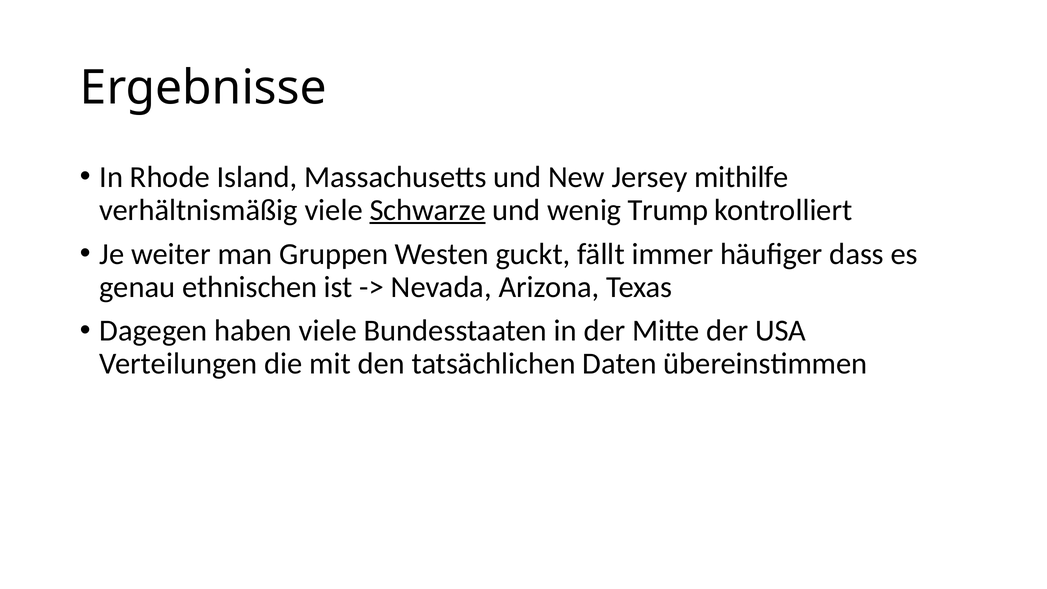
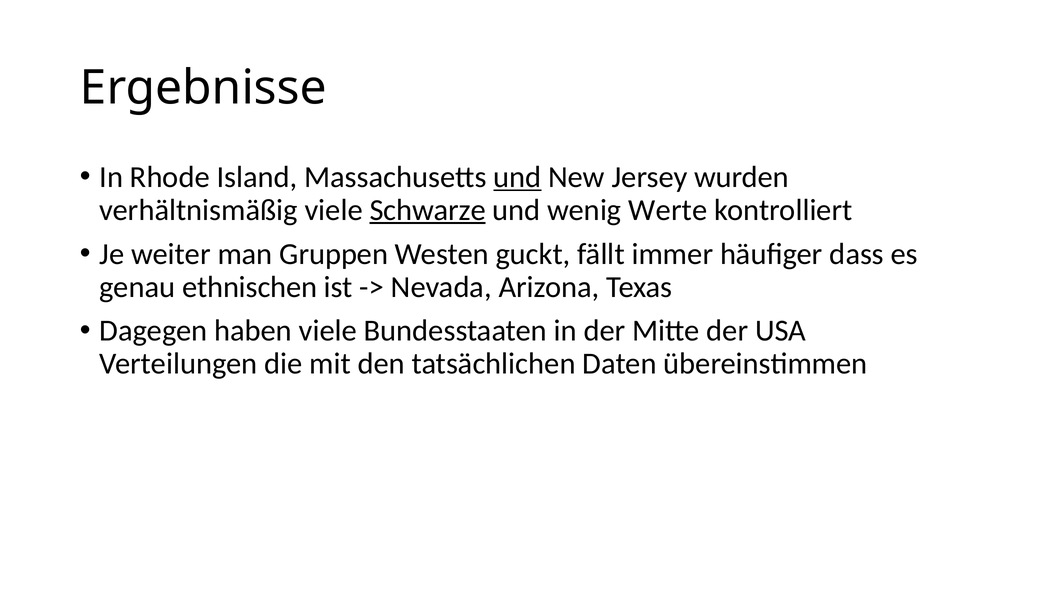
und at (517, 177) underline: none -> present
mithilfe: mithilfe -> wurden
Trump: Trump -> Werte
